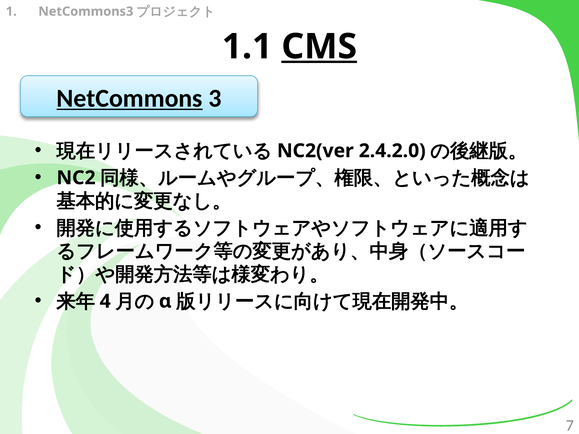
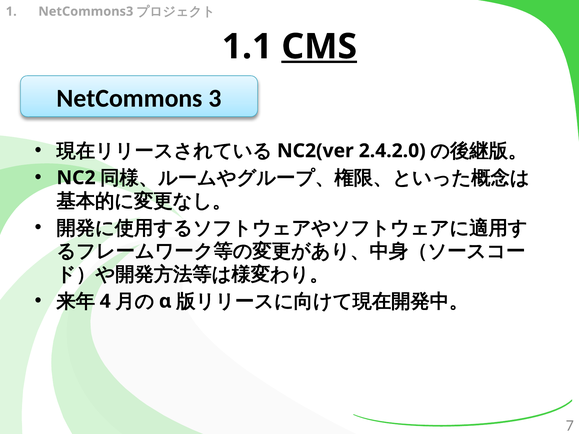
NetCommons underline: present -> none
